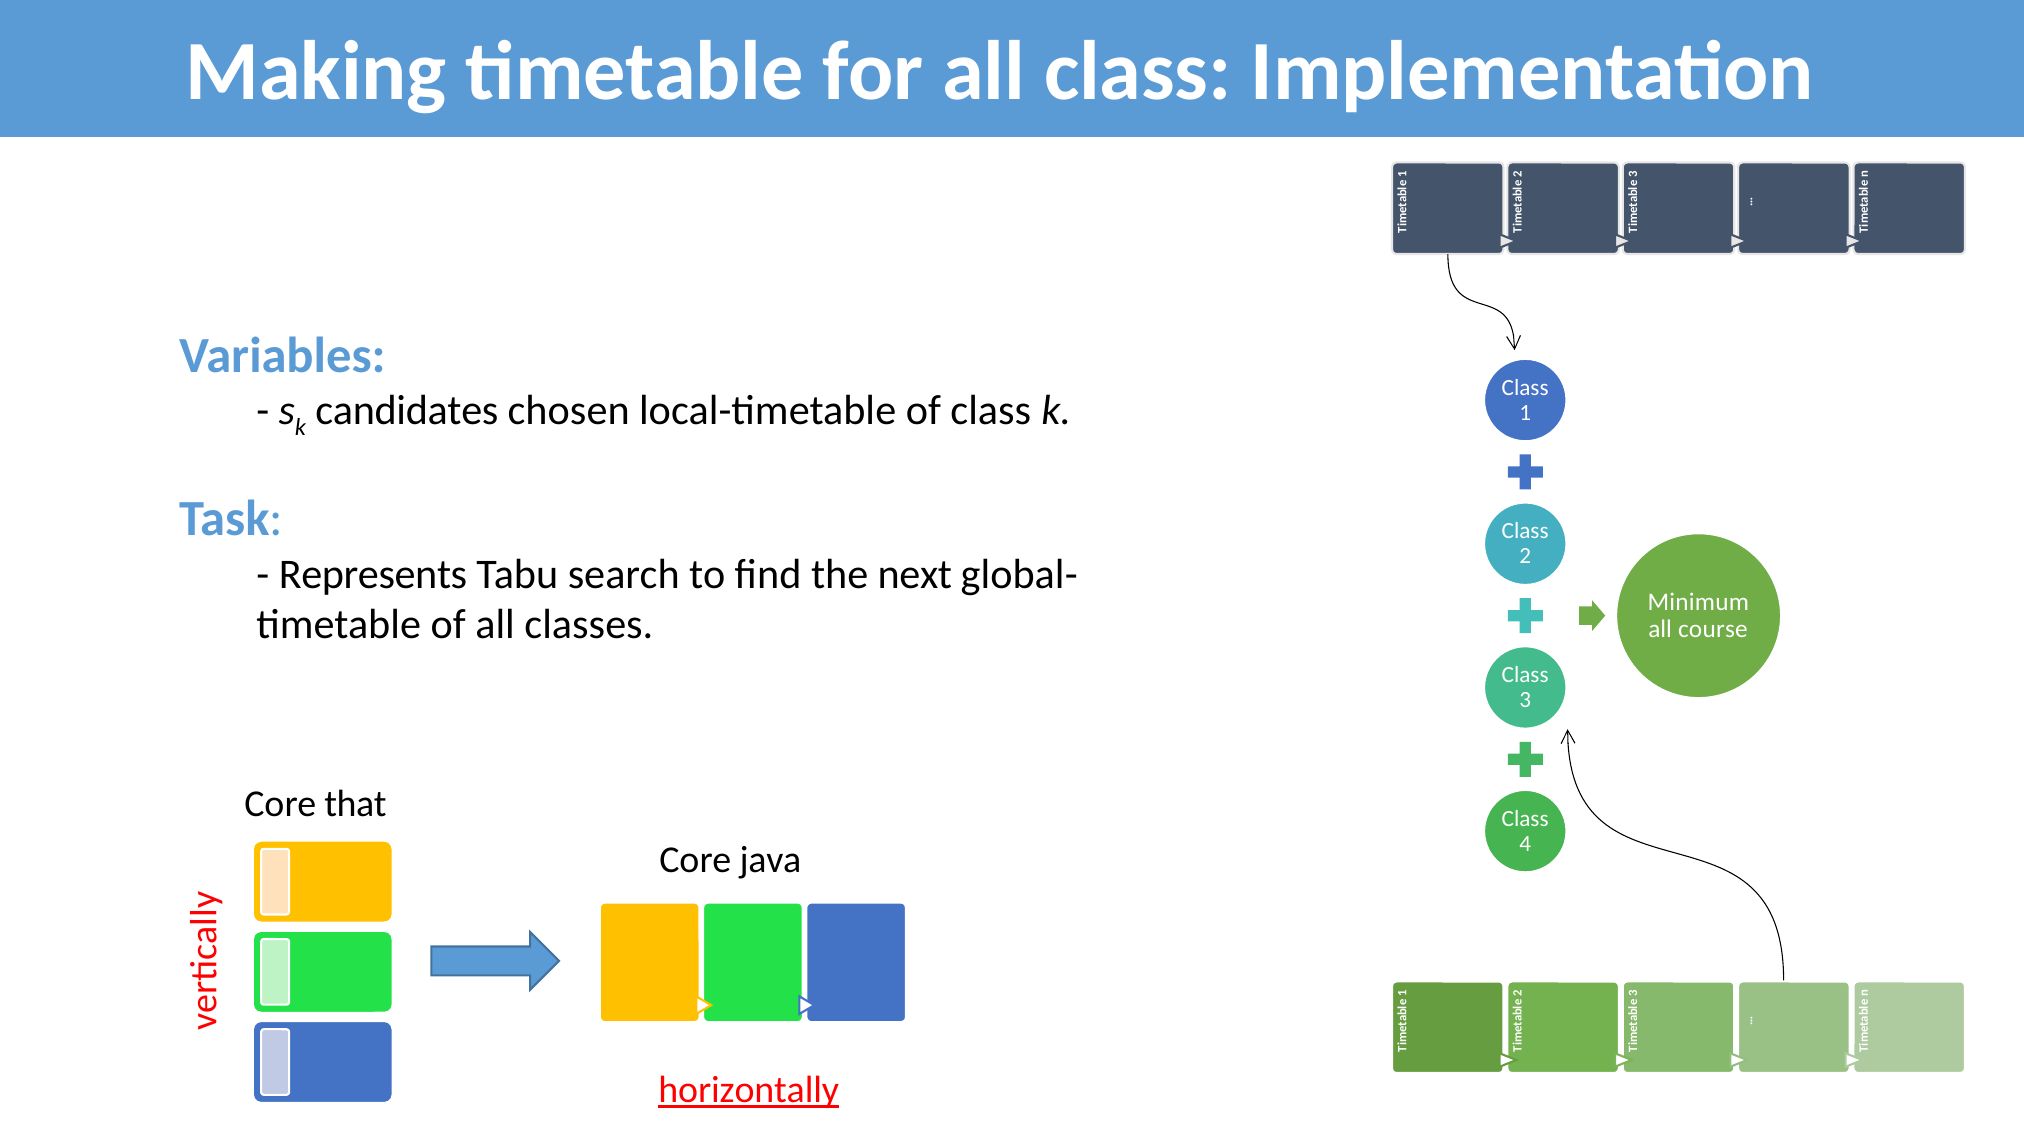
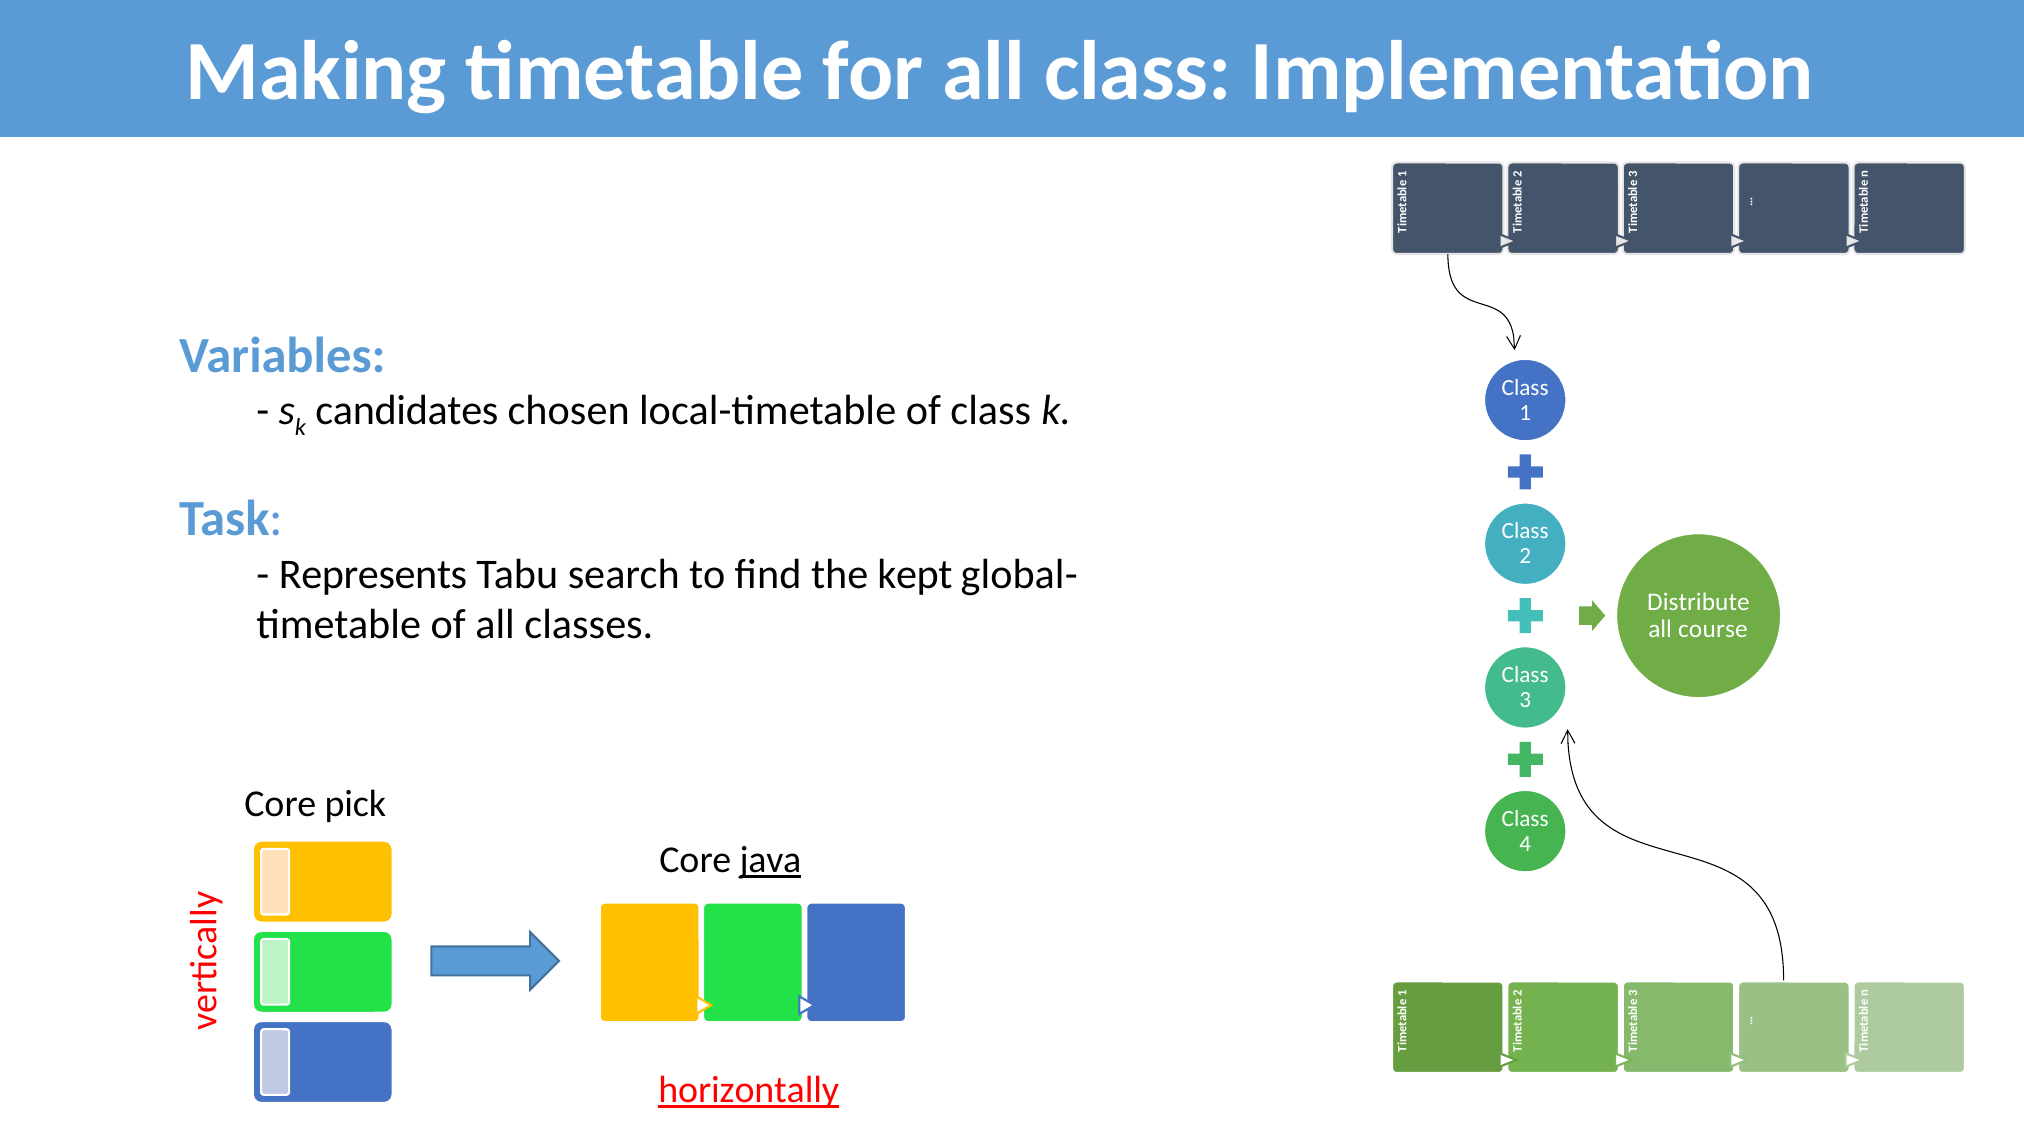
next: next -> kept
Minimum: Minimum -> Distribute
that: that -> pick
java underline: none -> present
